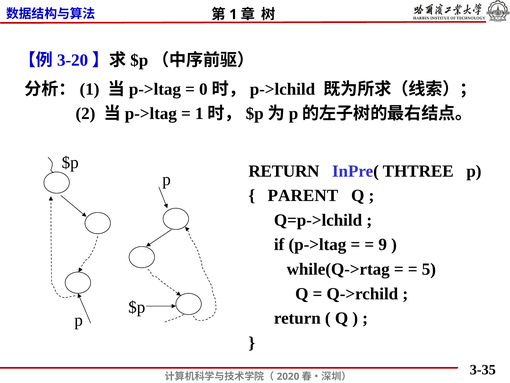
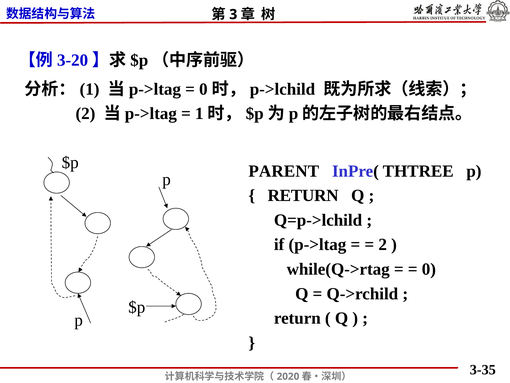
1: 1 -> 3
RETURN at (284, 171): RETURN -> PARENT
PARENT at (303, 195): PARENT -> RETURN
9 at (383, 244): 9 -> 2
5: 5 -> 0
